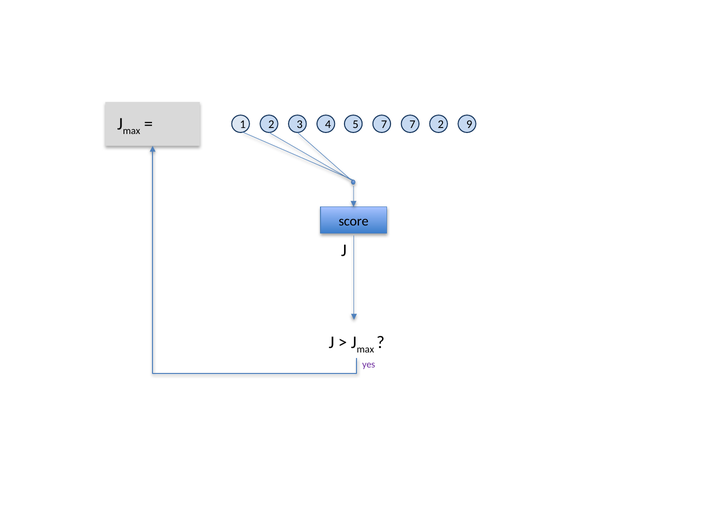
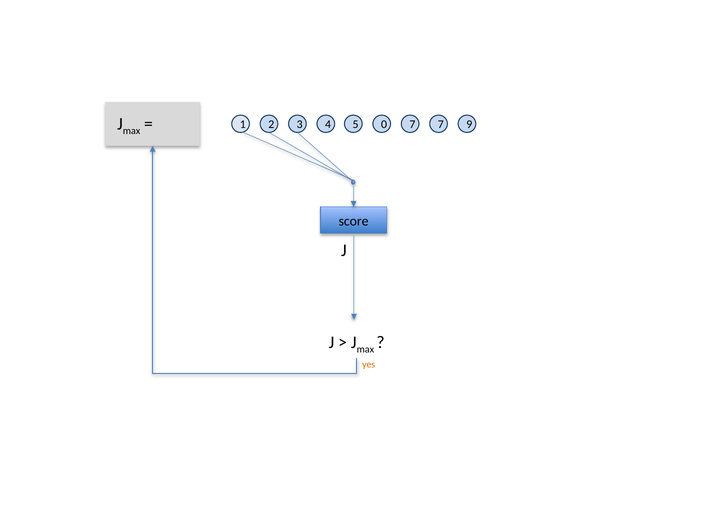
7 at (384, 125): 7 -> 0
7 2: 2 -> 7
yes colour: purple -> orange
